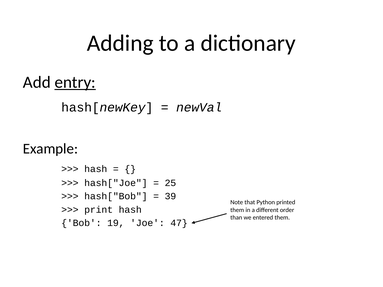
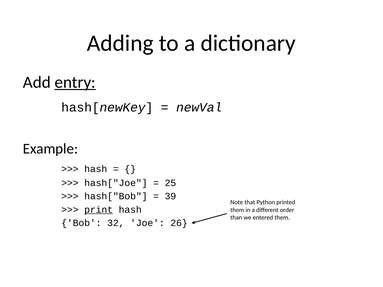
print underline: none -> present
19: 19 -> 32
47: 47 -> 26
